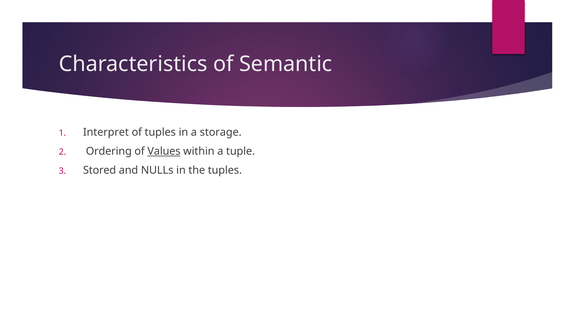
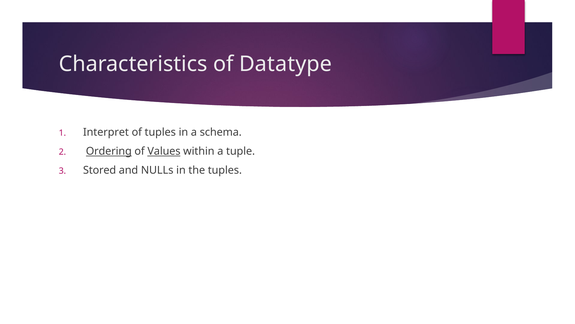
Semantic: Semantic -> Datatype
storage: storage -> schema
Ordering underline: none -> present
